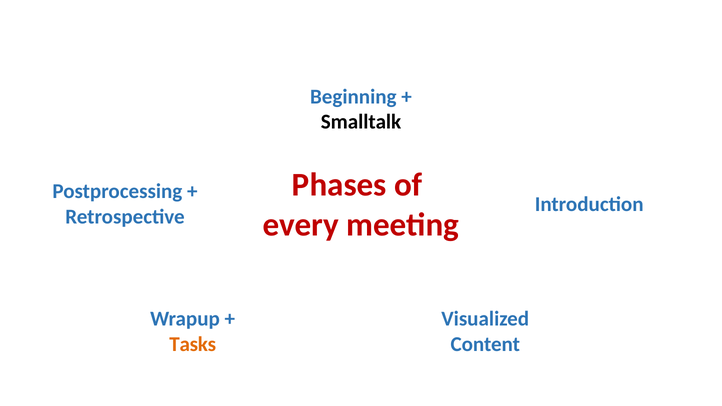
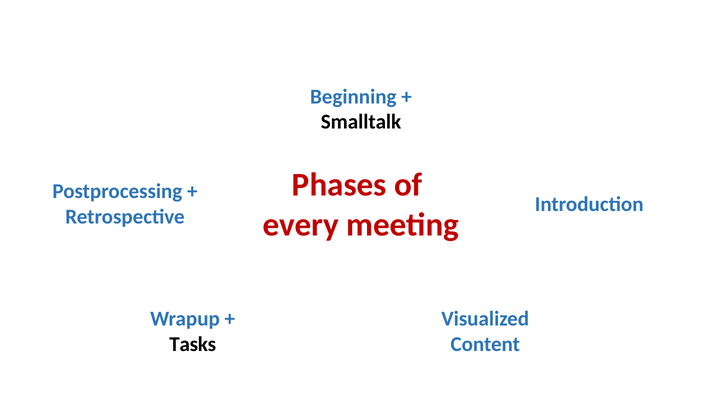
Tasks colour: orange -> black
